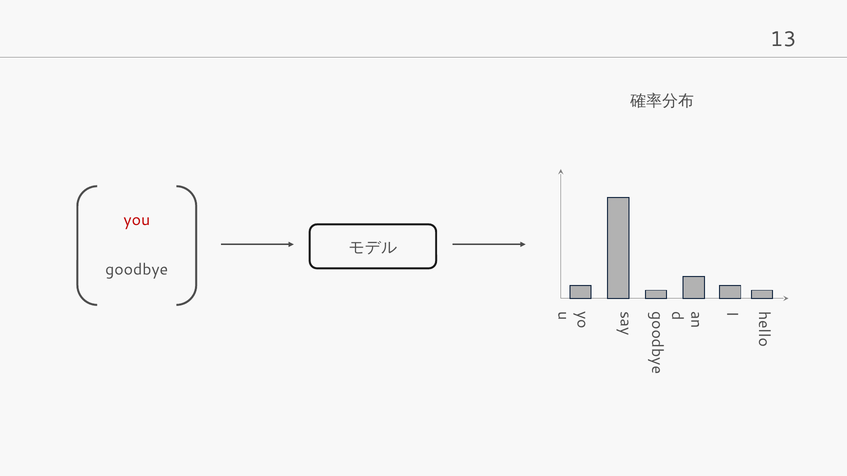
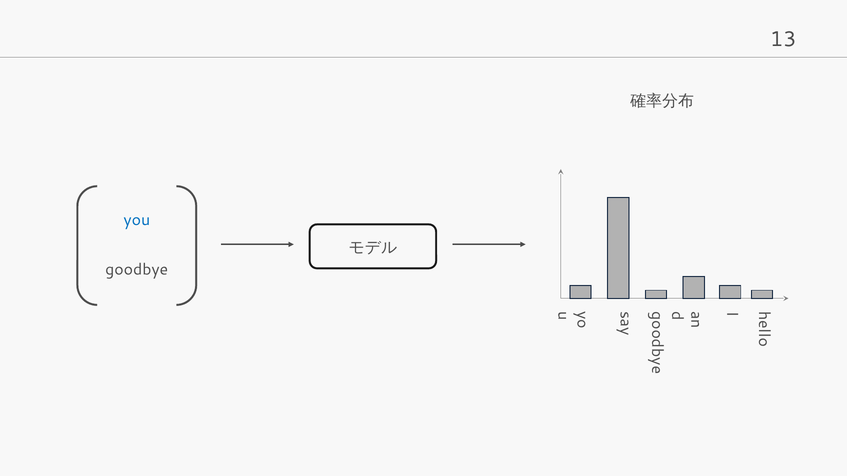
you colour: red -> blue
